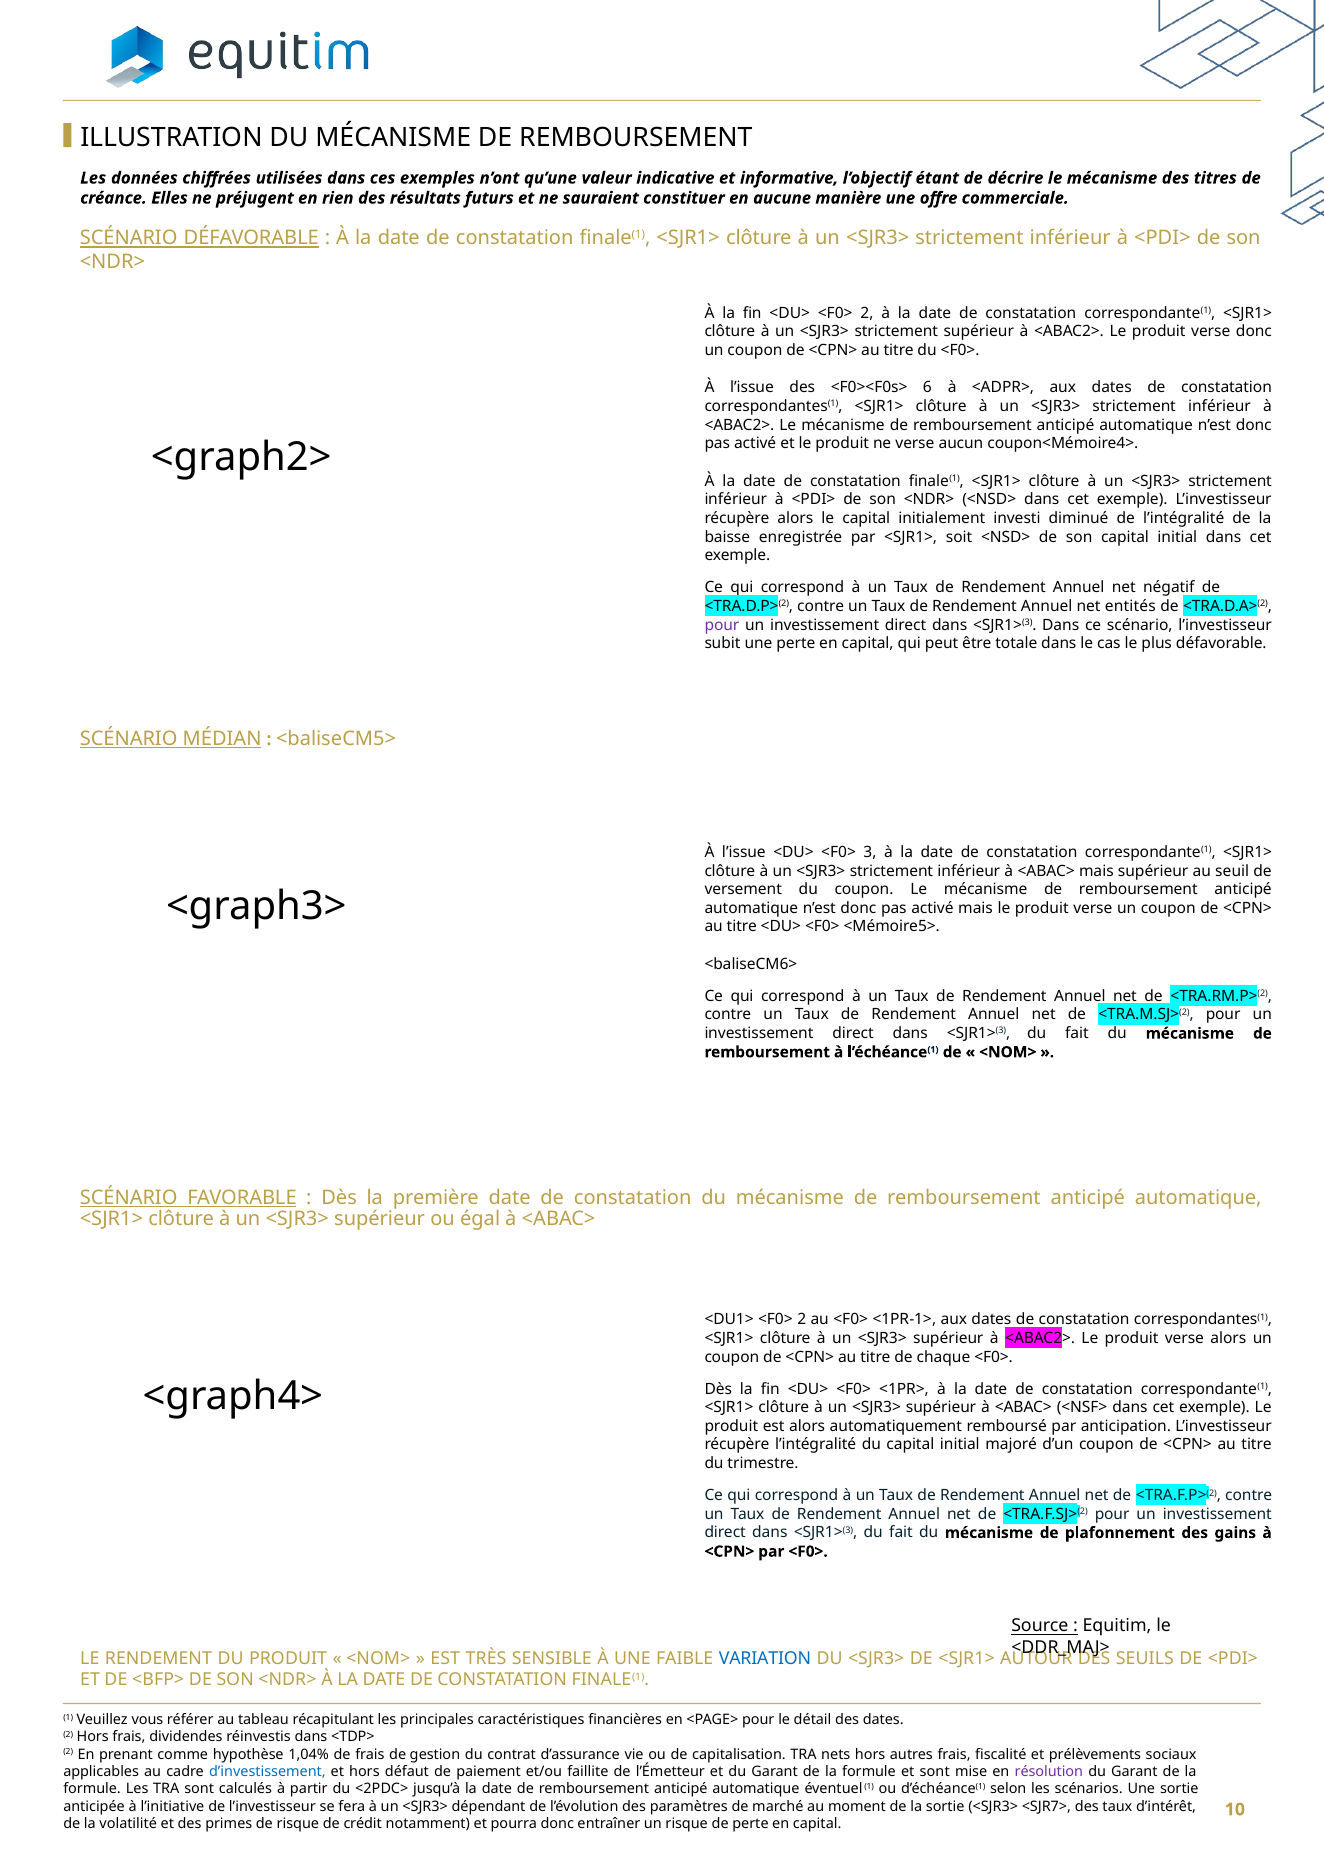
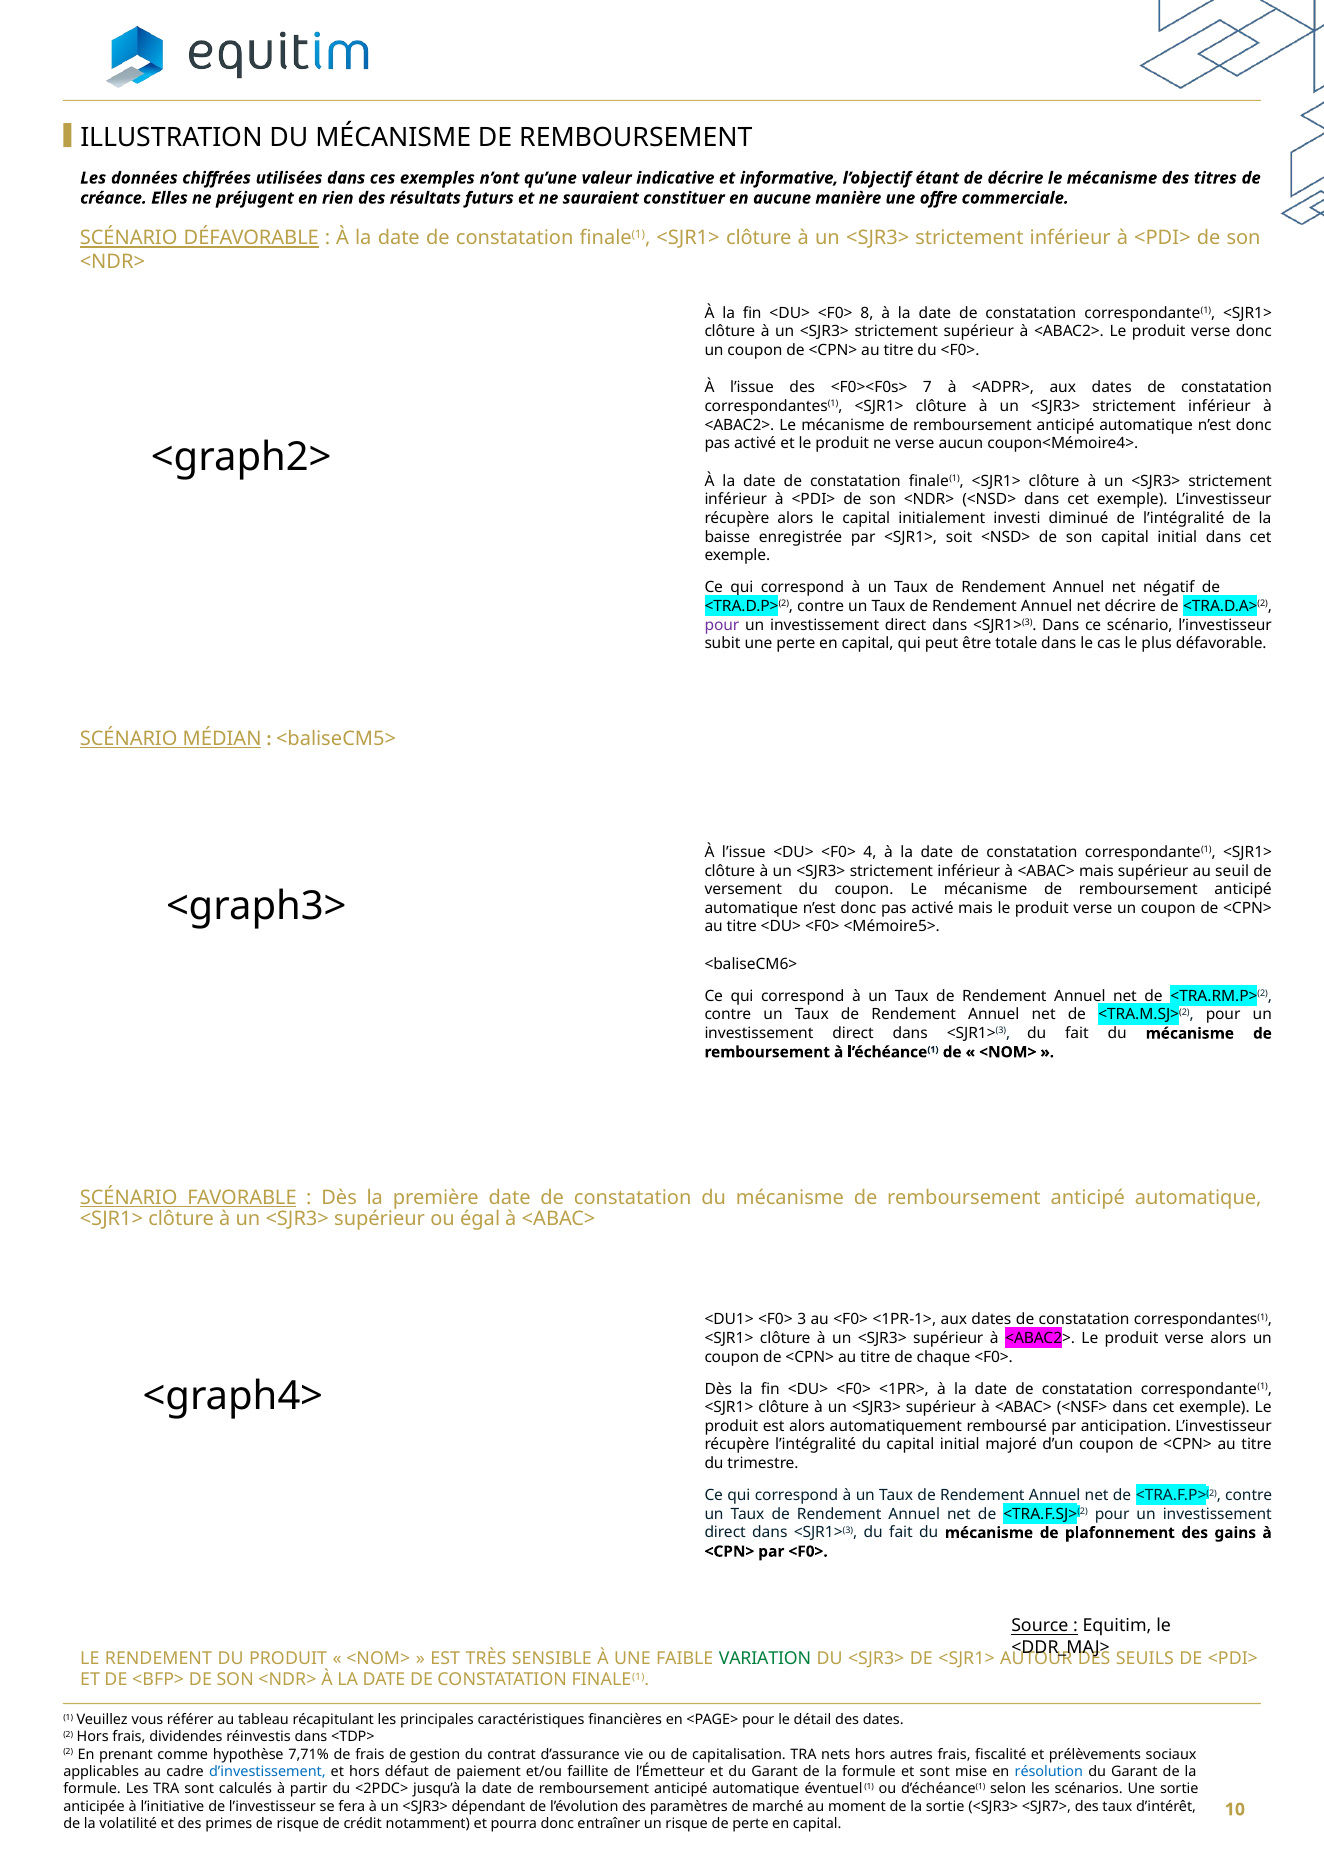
<DU> <F0> 2: 2 -> 8
6: 6 -> 7
net entités: entités -> décrire
3: 3 -> 4
<DU1> <F0> 2: 2 -> 3
VARIATION colour: blue -> green
1,04%: 1,04% -> 7,71%
résolution colour: purple -> blue
